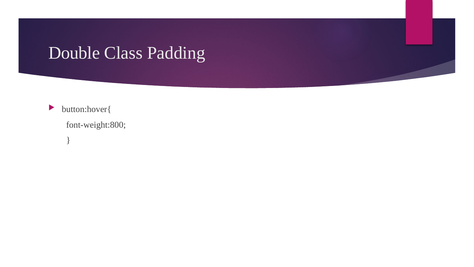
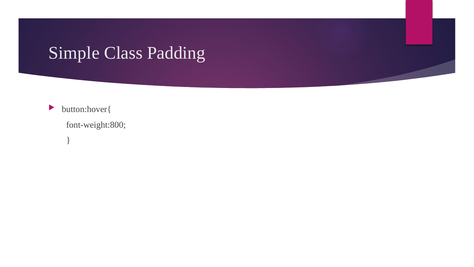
Double: Double -> Simple
